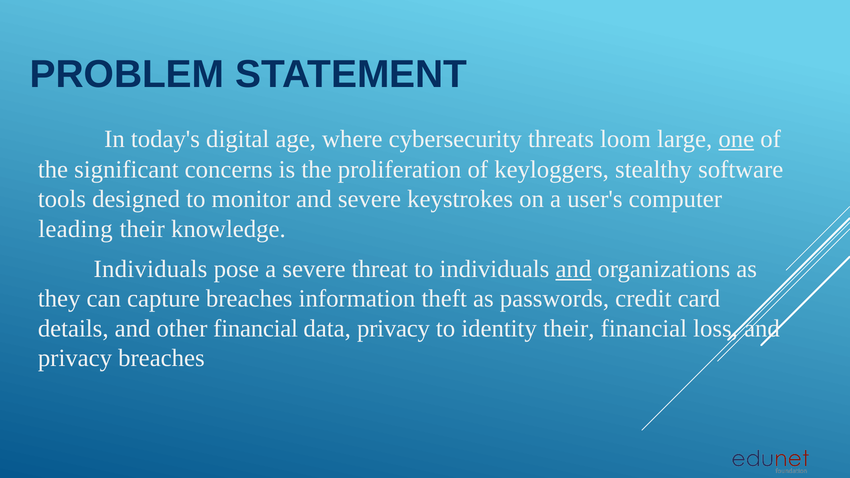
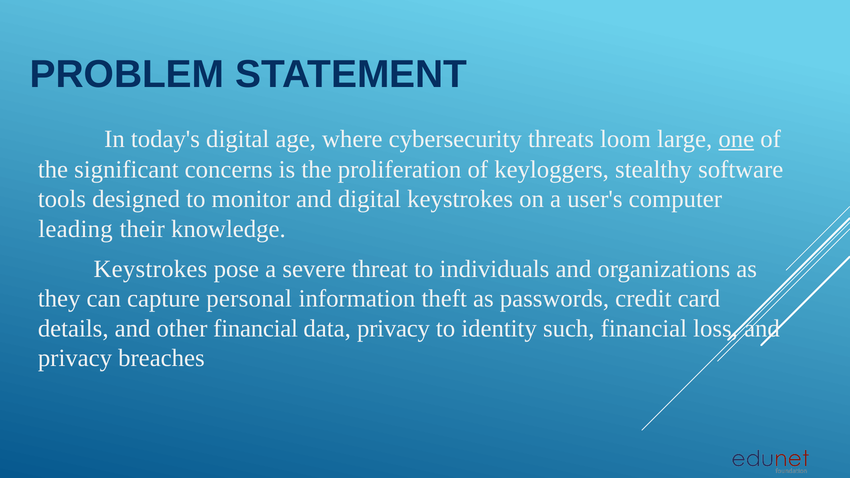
and severe: severe -> digital
Individuals at (150, 269): Individuals -> Keystrokes
and at (573, 269) underline: present -> none
capture breaches: breaches -> personal
identity their: their -> such
